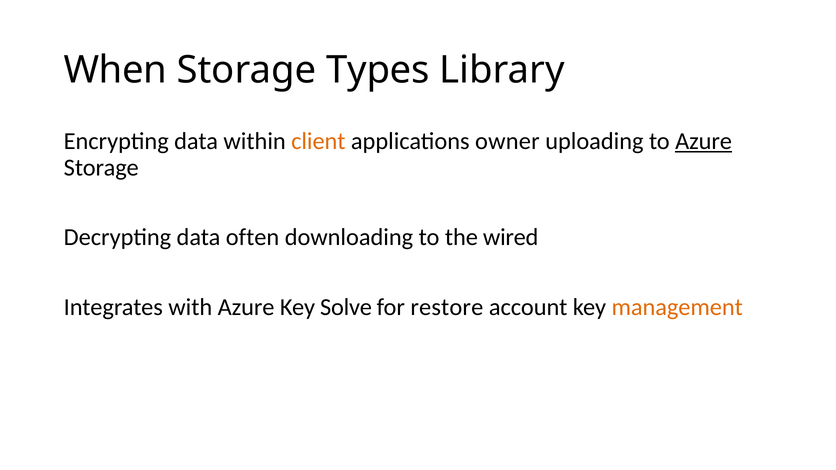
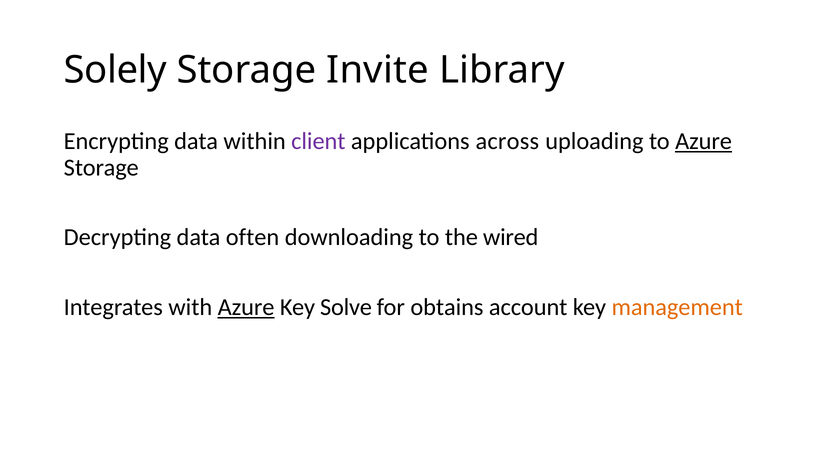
When: When -> Solely
Types: Types -> Invite
client colour: orange -> purple
owner: owner -> across
Azure at (246, 308) underline: none -> present
restore: restore -> obtains
